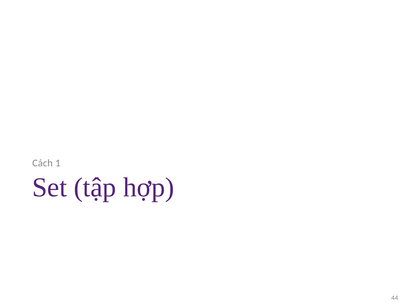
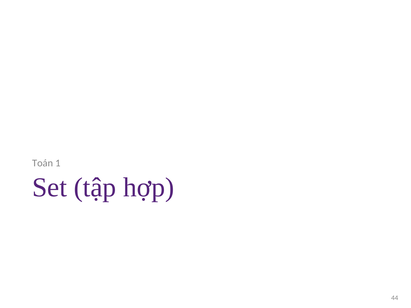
Cách: Cách -> Toán
